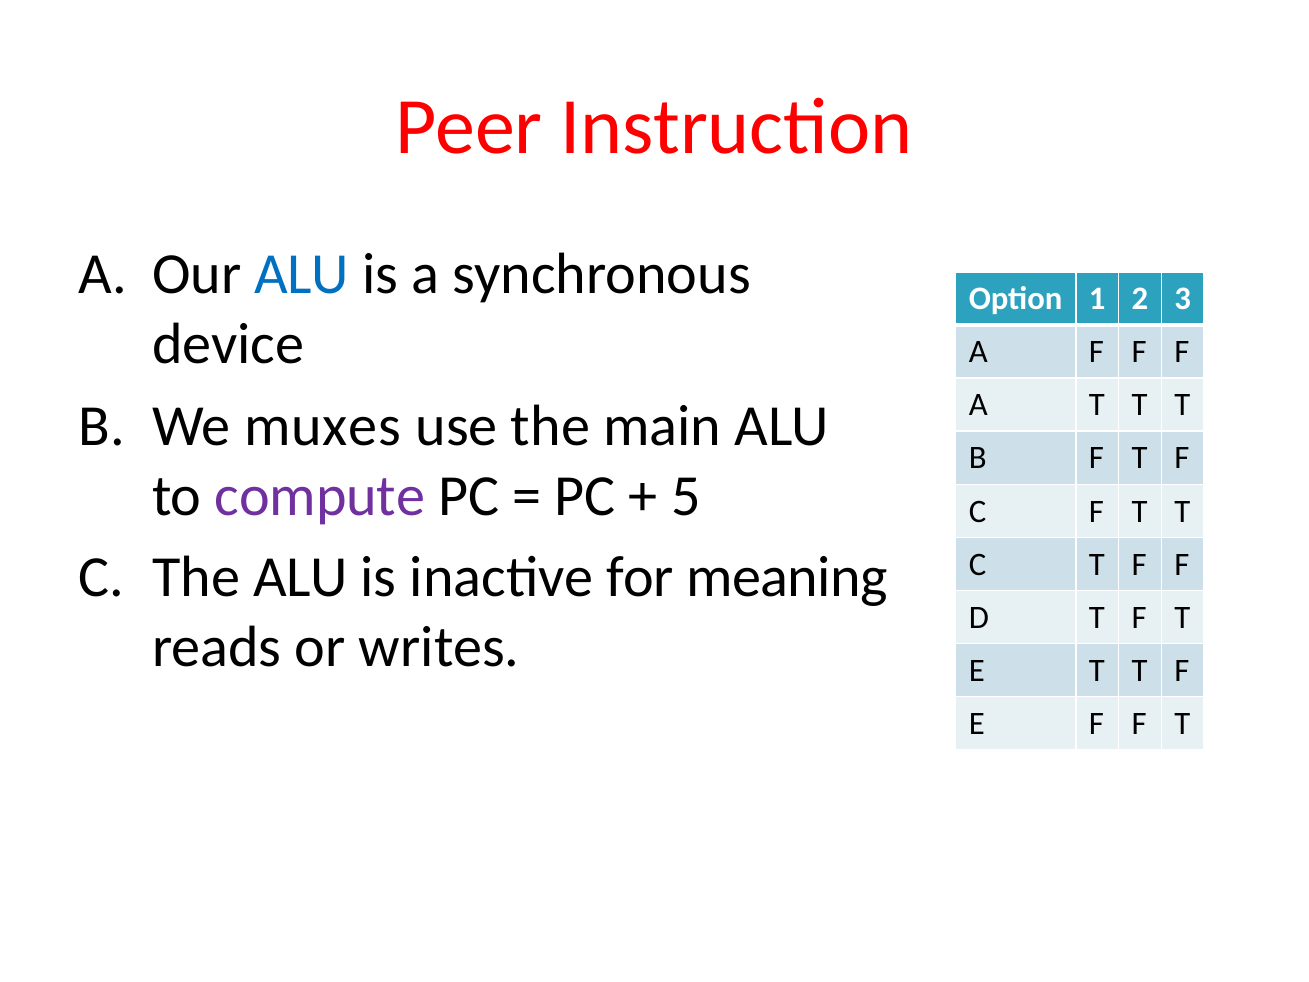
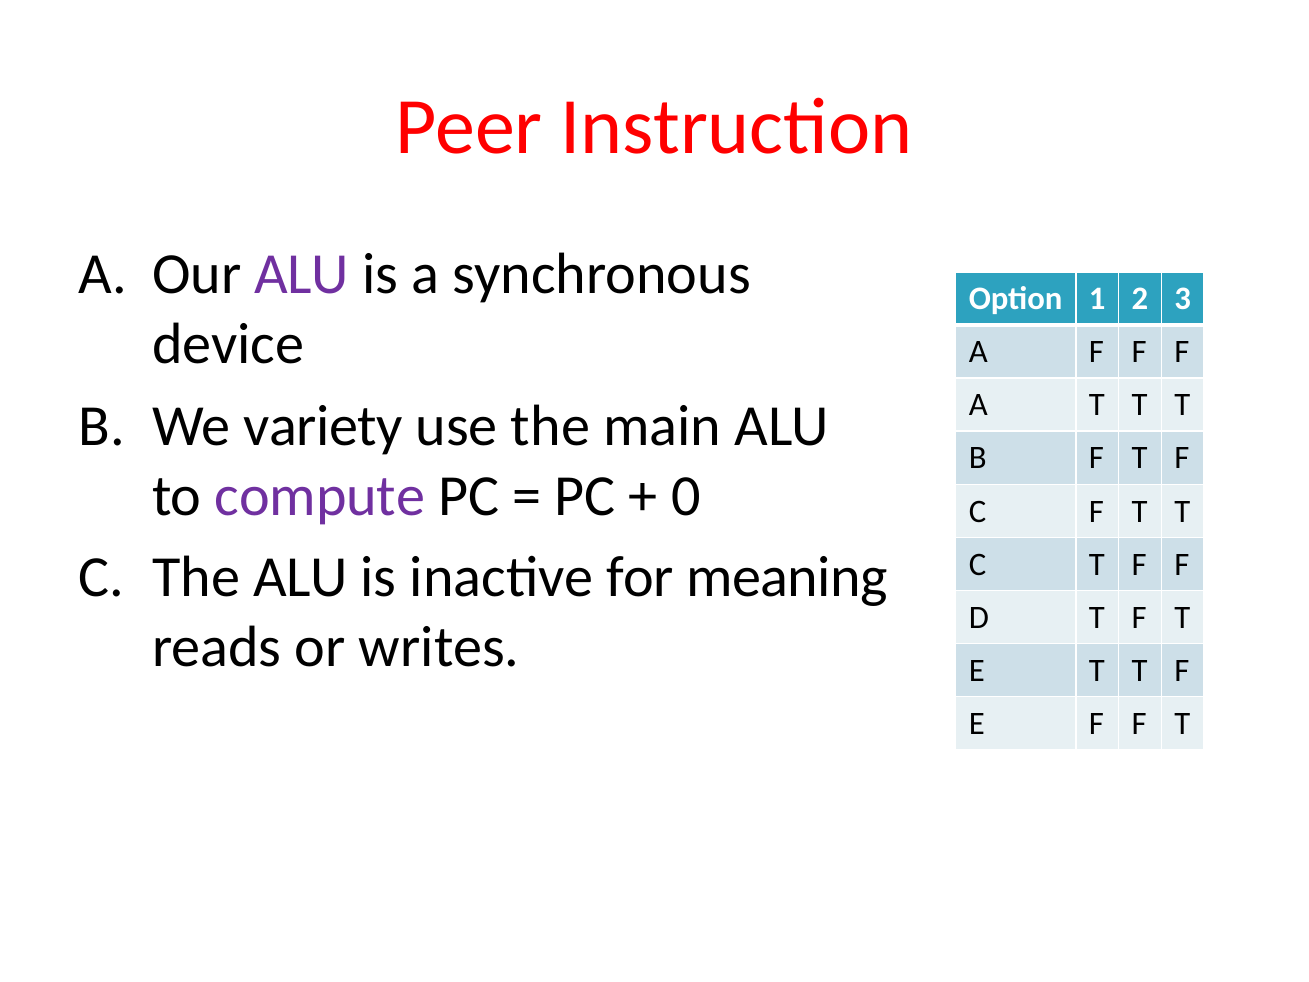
ALU at (302, 275) colour: blue -> purple
muxes: muxes -> variety
5: 5 -> 0
